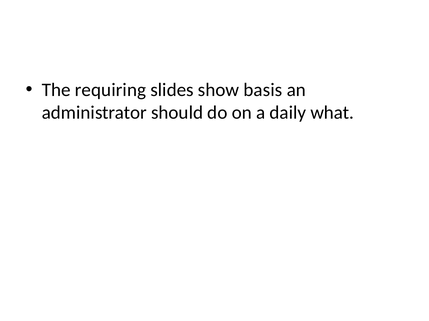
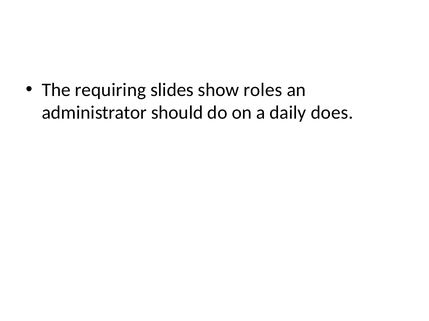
basis: basis -> roles
what: what -> does
